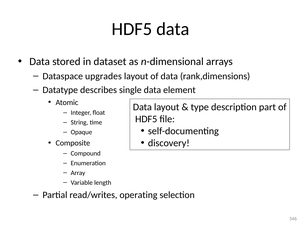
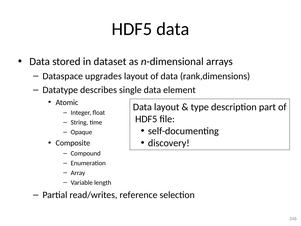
operating: operating -> reference
